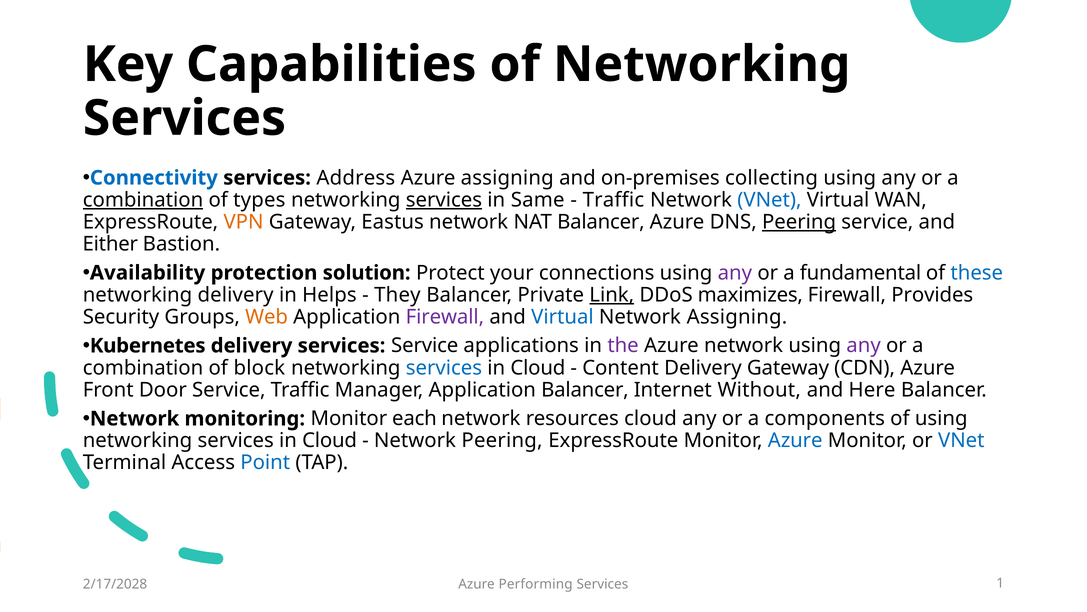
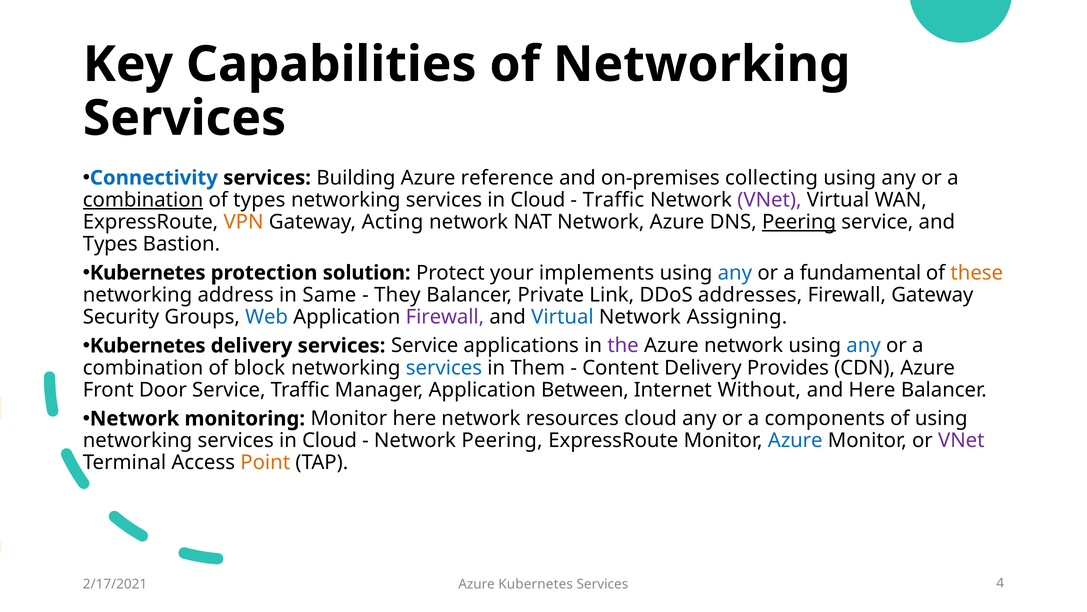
Address: Address -> Building
Azure assigning: assigning -> reference
services at (444, 200) underline: present -> none
Same at (538, 200): Same -> Cloud
VNet at (769, 200) colour: blue -> purple
Eastus: Eastus -> Acting
NAT Balancer: Balancer -> Network
Either at (110, 244): Either -> Types
Availability at (148, 273): Availability -> Kubernetes
connections: connections -> implements
any at (735, 273) colour: purple -> blue
these colour: blue -> orange
networking delivery: delivery -> address
Helps: Helps -> Same
Link underline: present -> none
maximizes: maximizes -> addresses
Firewall Provides: Provides -> Gateway
Web colour: orange -> blue
any at (864, 345) colour: purple -> blue
Cloud at (538, 367): Cloud -> Them
Delivery Gateway: Gateway -> Provides
Application Balancer: Balancer -> Between
Monitor each: each -> here
VNet at (961, 440) colour: blue -> purple
Point colour: blue -> orange
2/17/2028: 2/17/2028 -> 2/17/2021
Azure Performing: Performing -> Kubernetes
1: 1 -> 4
